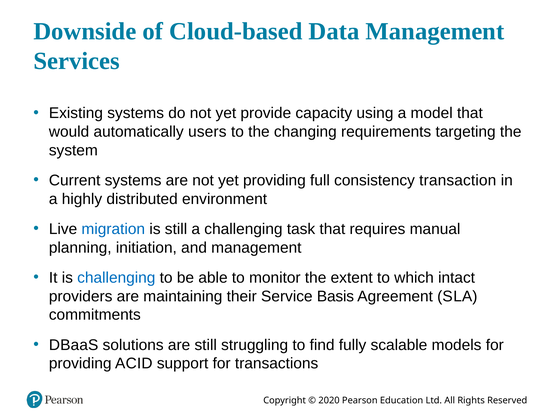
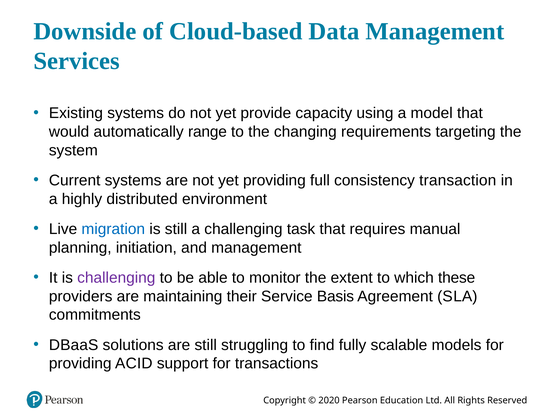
users: users -> range
challenging at (116, 278) colour: blue -> purple
intact: intact -> these
